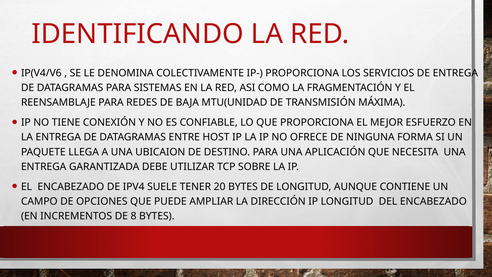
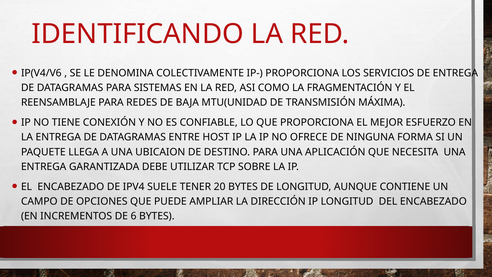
8: 8 -> 6
